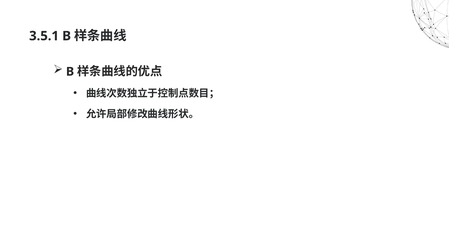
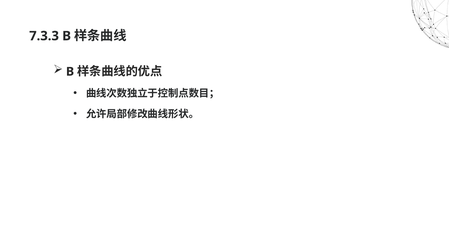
3.5.1: 3.5.1 -> 7.3.3
